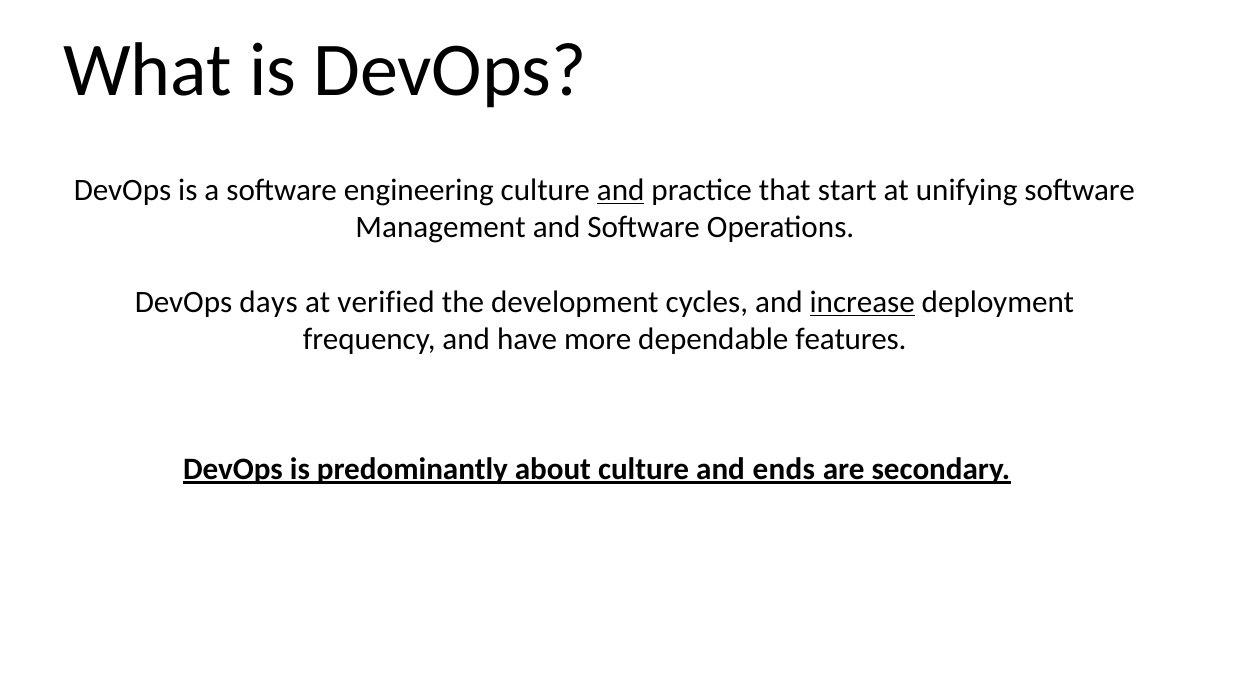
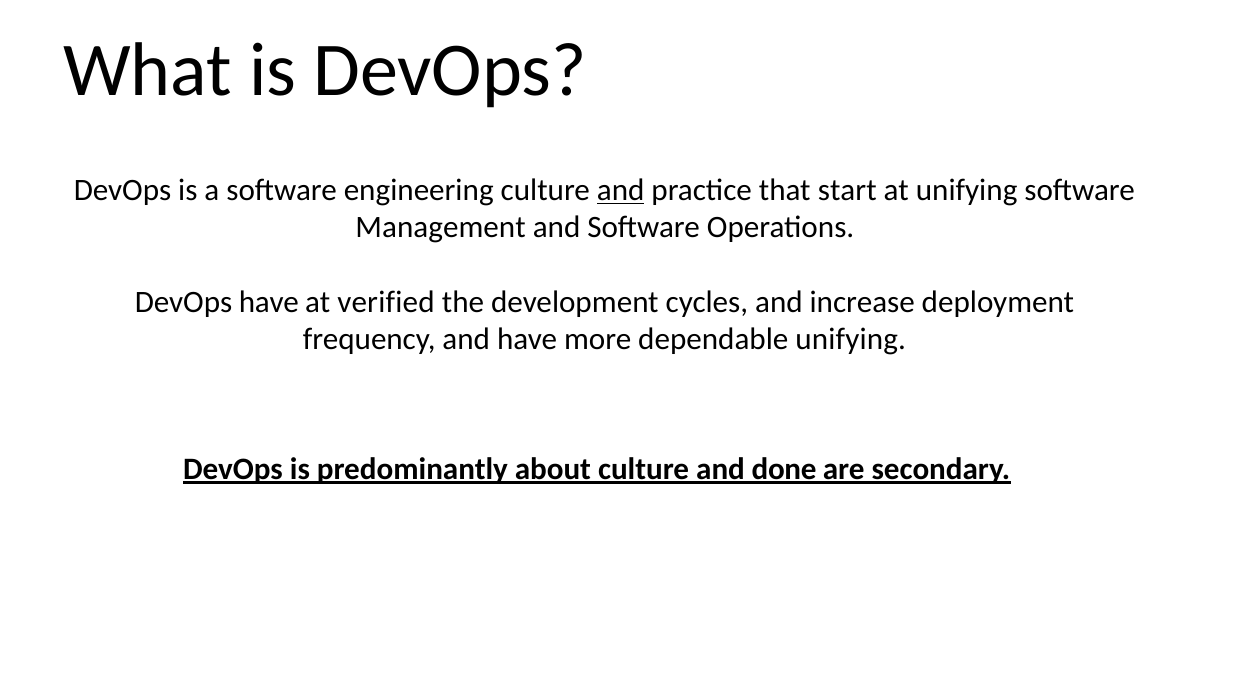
DevOps days: days -> have
increase underline: present -> none
dependable features: features -> unifying
ends: ends -> done
